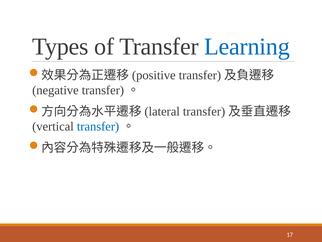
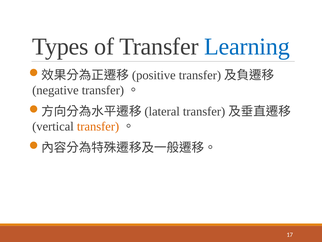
transfer at (98, 126) colour: blue -> orange
